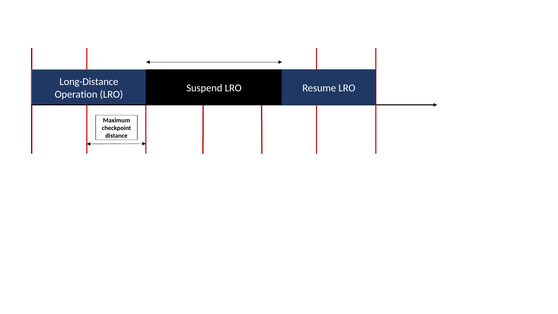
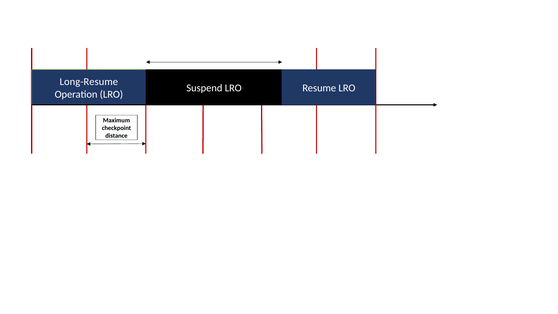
Long-Distance: Long-Distance -> Long-Resume
